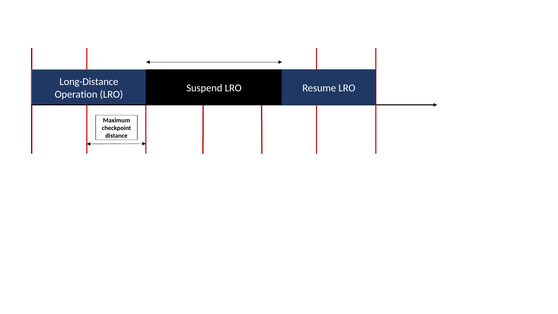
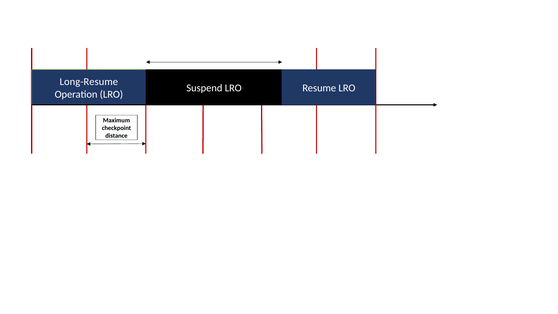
Long-Distance: Long-Distance -> Long-Resume
